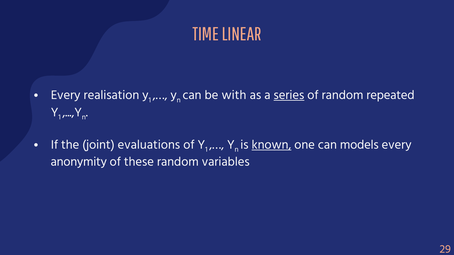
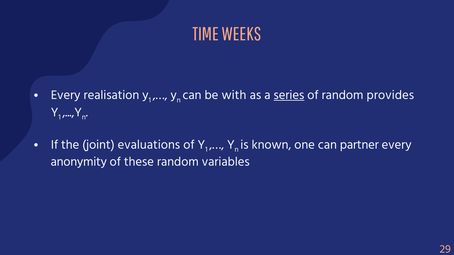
LINEAR: LINEAR -> WEEKS
repeated: repeated -> provides
known underline: present -> none
models: models -> partner
